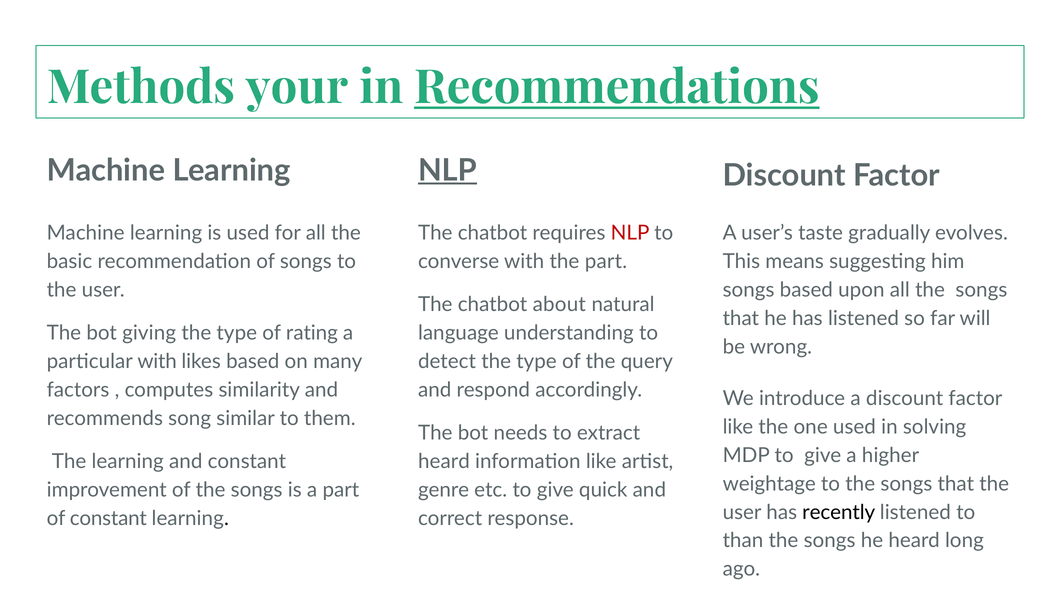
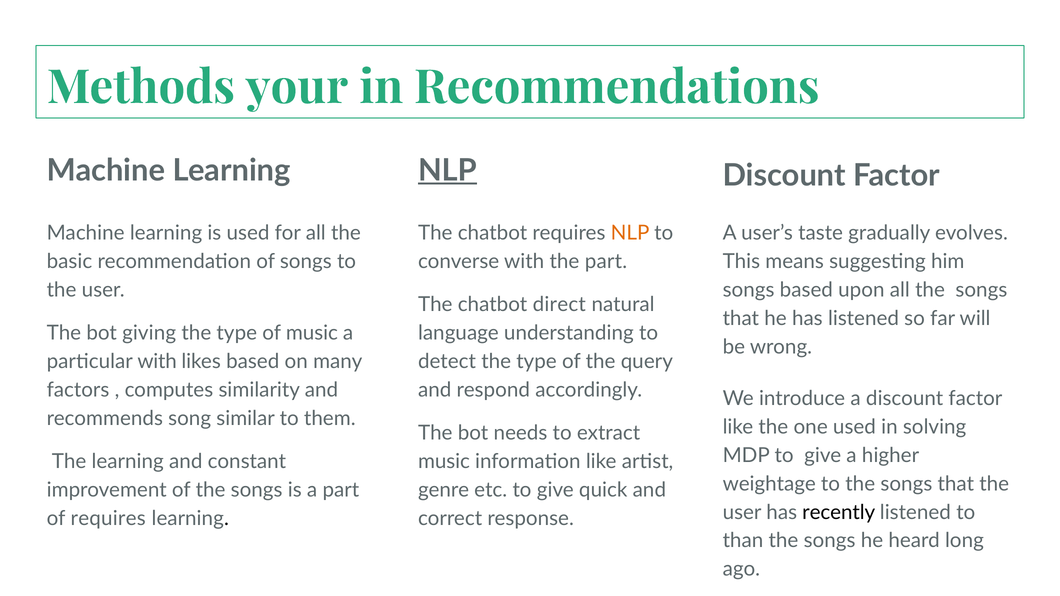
Recommendations underline: present -> none
NLP at (630, 233) colour: red -> orange
about: about -> direct
of rating: rating -> music
heard at (444, 462): heard -> music
of constant: constant -> requires
